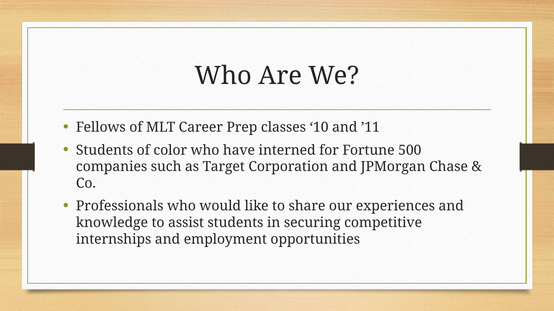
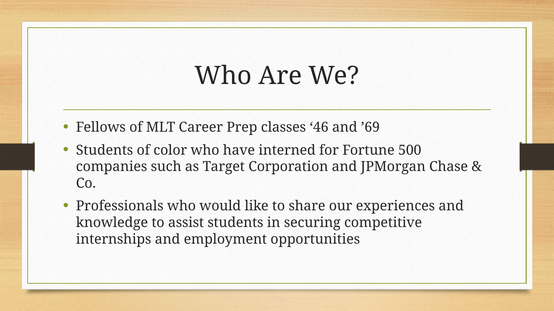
10: 10 -> 46
’11: ’11 -> ’69
